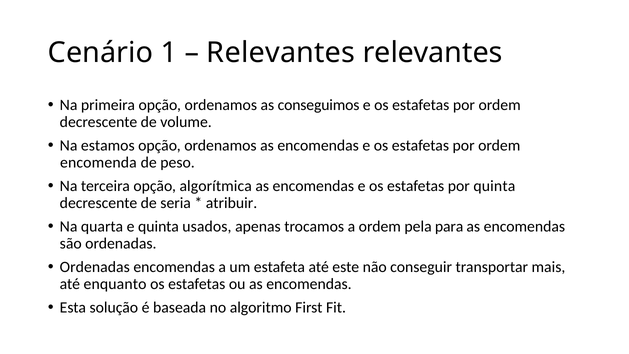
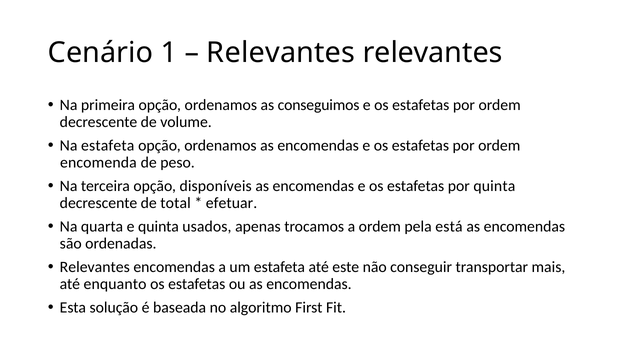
Na estamos: estamos -> estafeta
algorítmica: algorítmica -> disponíveis
seria: seria -> total
atribuir: atribuir -> efetuar
para: para -> está
Ordenadas at (95, 267): Ordenadas -> Relevantes
